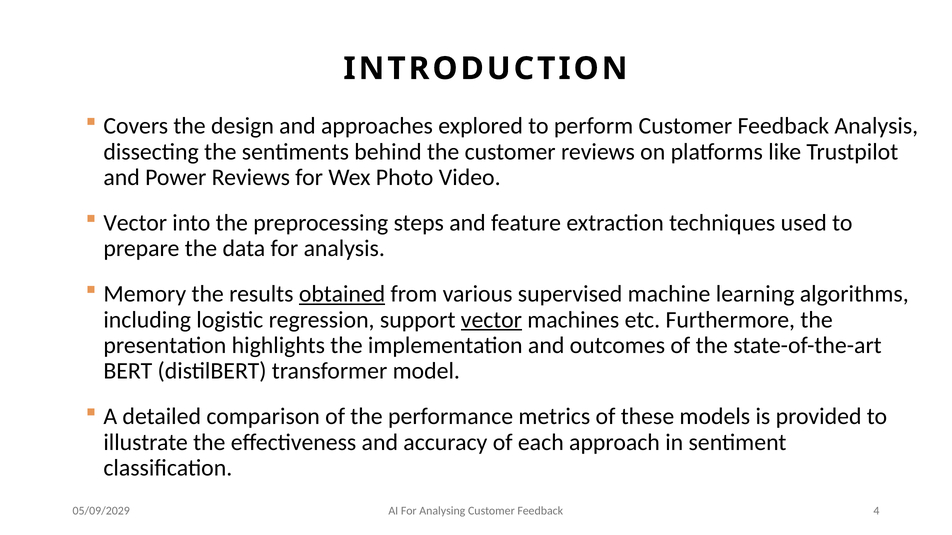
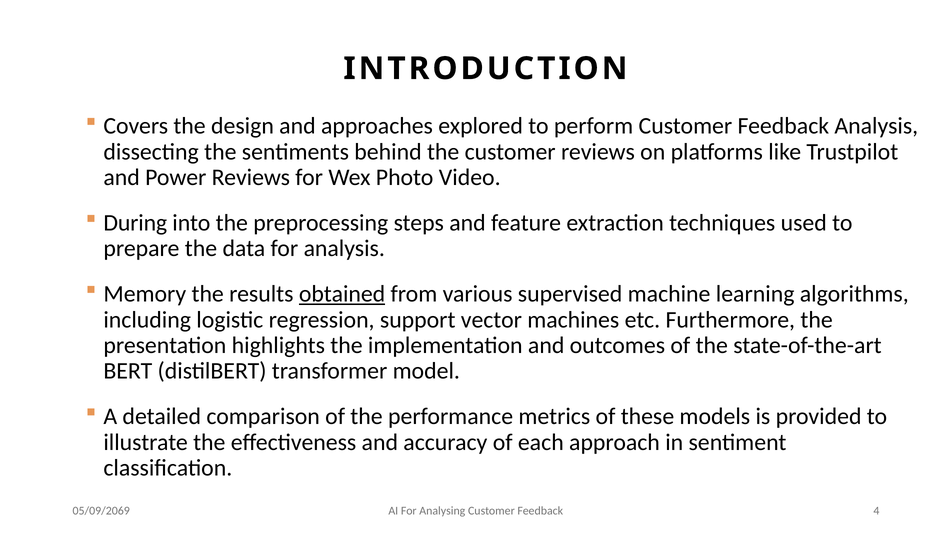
Vector at (135, 223): Vector -> During
vector at (491, 320) underline: present -> none
05/09/2029: 05/09/2029 -> 05/09/2069
